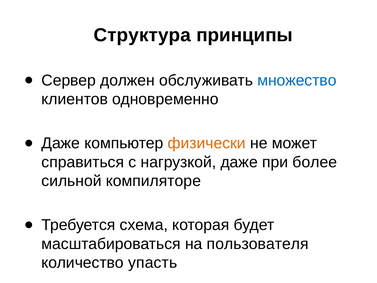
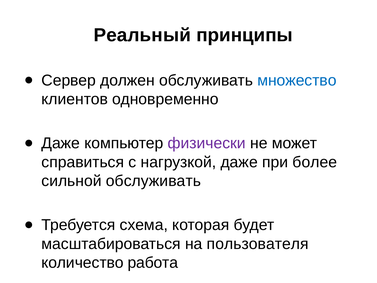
Структура: Структура -> Реальный
физически colour: orange -> purple
сильной компиляторе: компиляторе -> обслуживать
упасть: упасть -> работа
